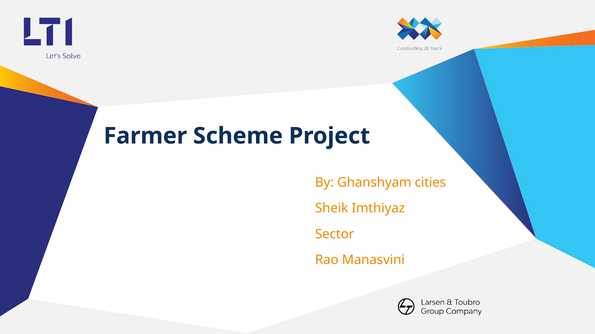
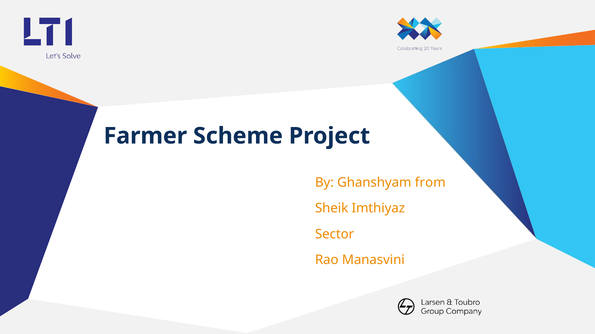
cities: cities -> from
